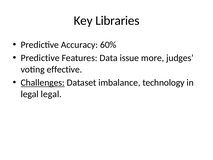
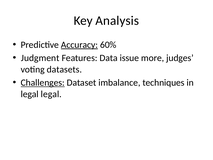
Libraries: Libraries -> Analysis
Accuracy underline: none -> present
Predictive at (40, 58): Predictive -> Judgment
effective: effective -> datasets
technology: technology -> techniques
